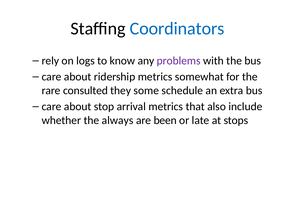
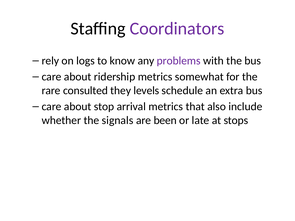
Coordinators colour: blue -> purple
some: some -> levels
always: always -> signals
